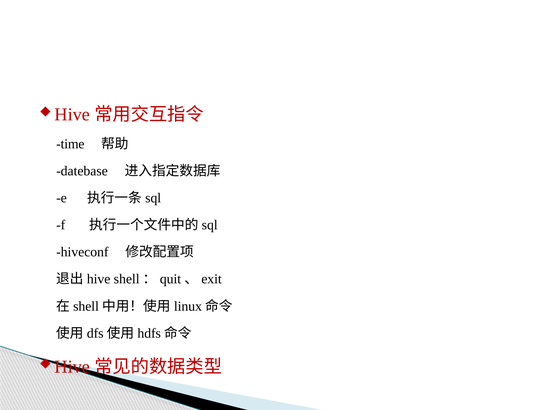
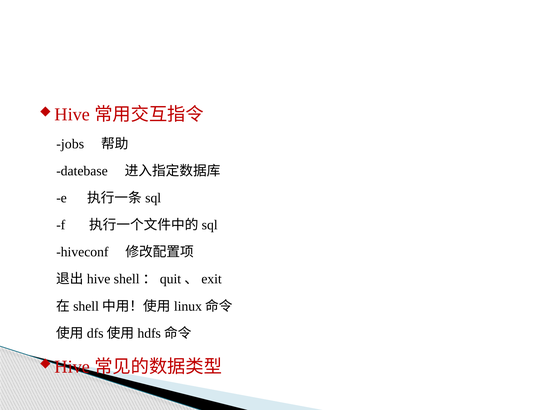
time: time -> jobs
